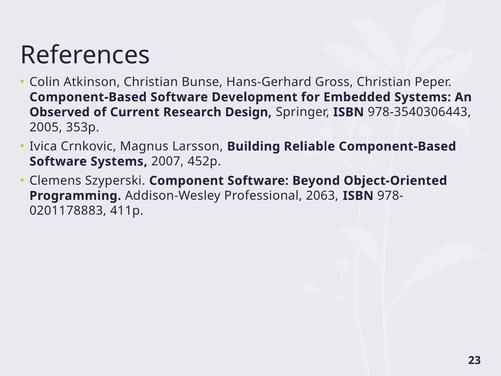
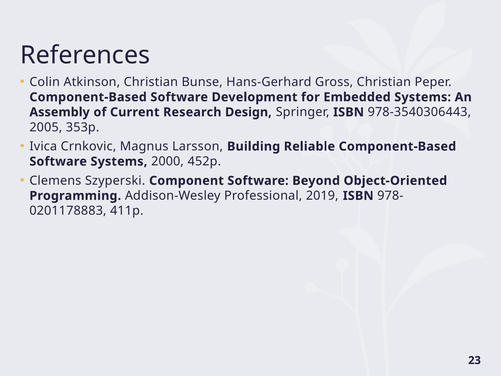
Observed: Observed -> Assembly
2007: 2007 -> 2000
2063: 2063 -> 2019
